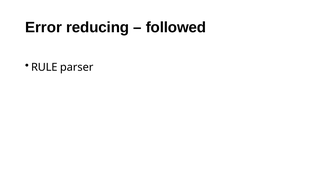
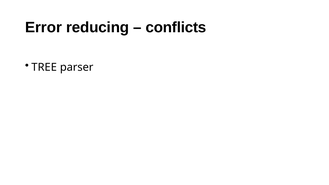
followed: followed -> conflicts
RULE: RULE -> TREE
